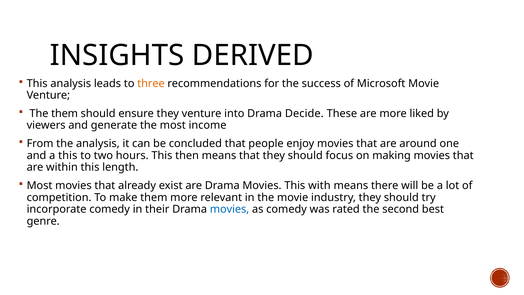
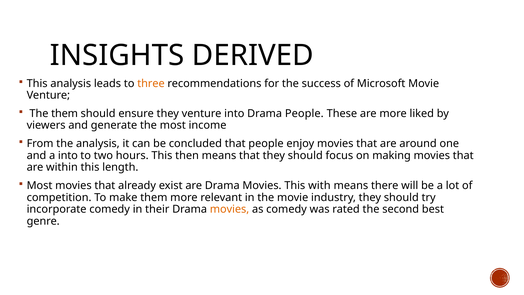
Drama Decide: Decide -> People
a this: this -> into
movies at (230, 209) colour: blue -> orange
